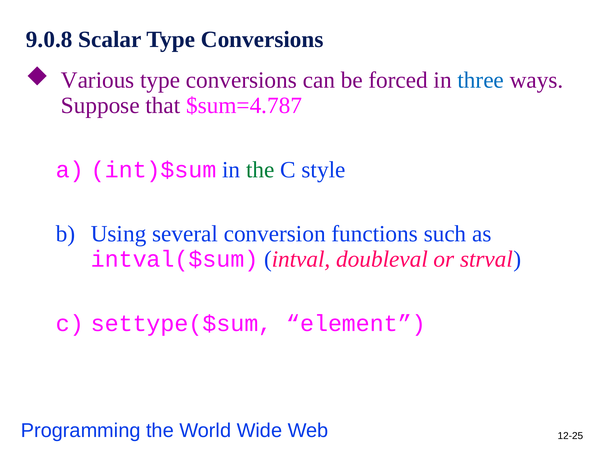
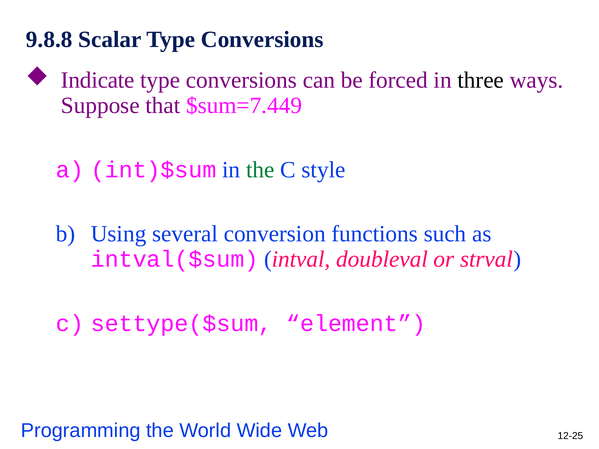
9.0.8: 9.0.8 -> 9.8.8
Various: Various -> Indicate
three colour: blue -> black
$sum=4.787: $sum=4.787 -> $sum=7.449
